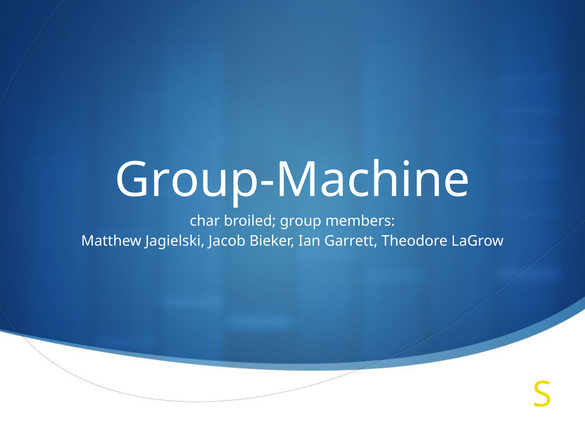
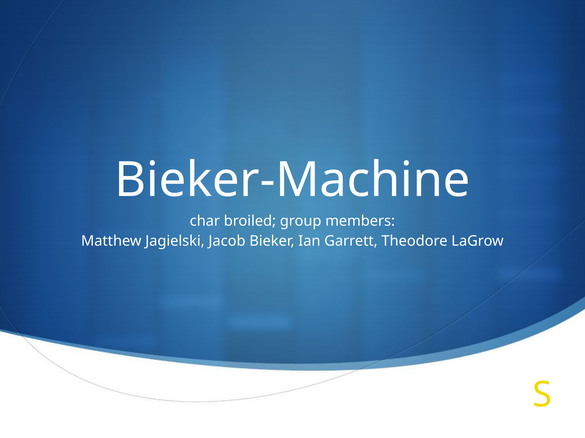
Group-Machine: Group-Machine -> Bieker-Machine
